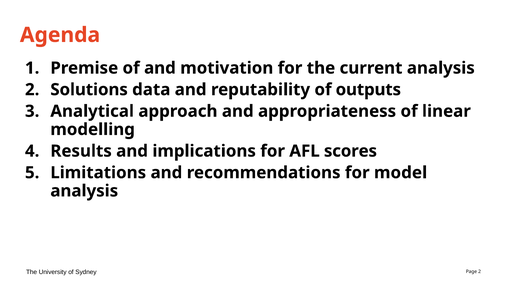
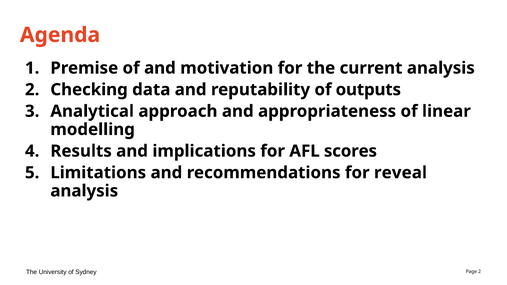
Solutions: Solutions -> Checking
model: model -> reveal
